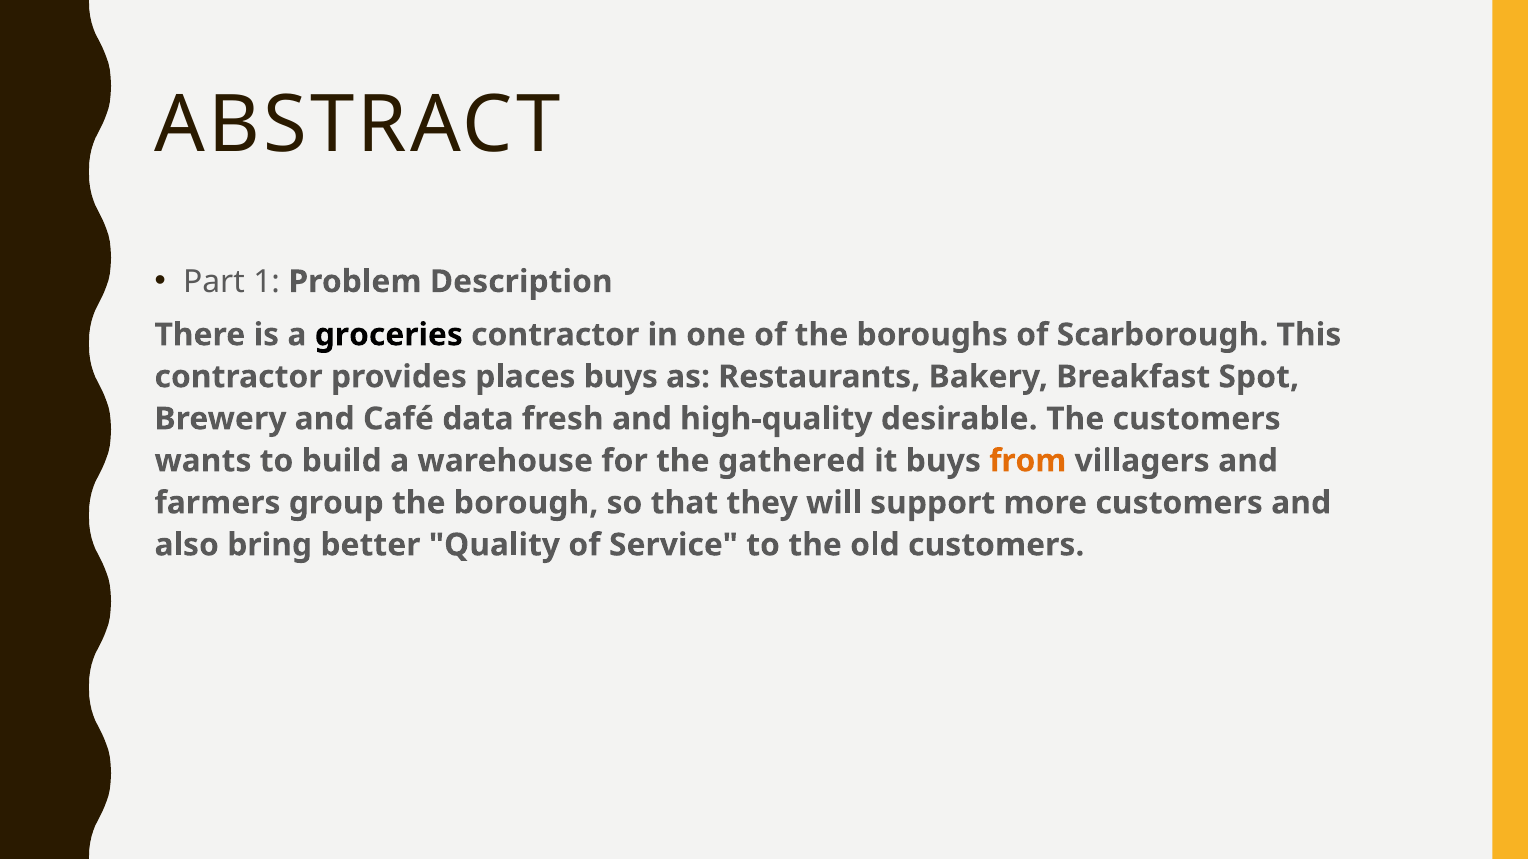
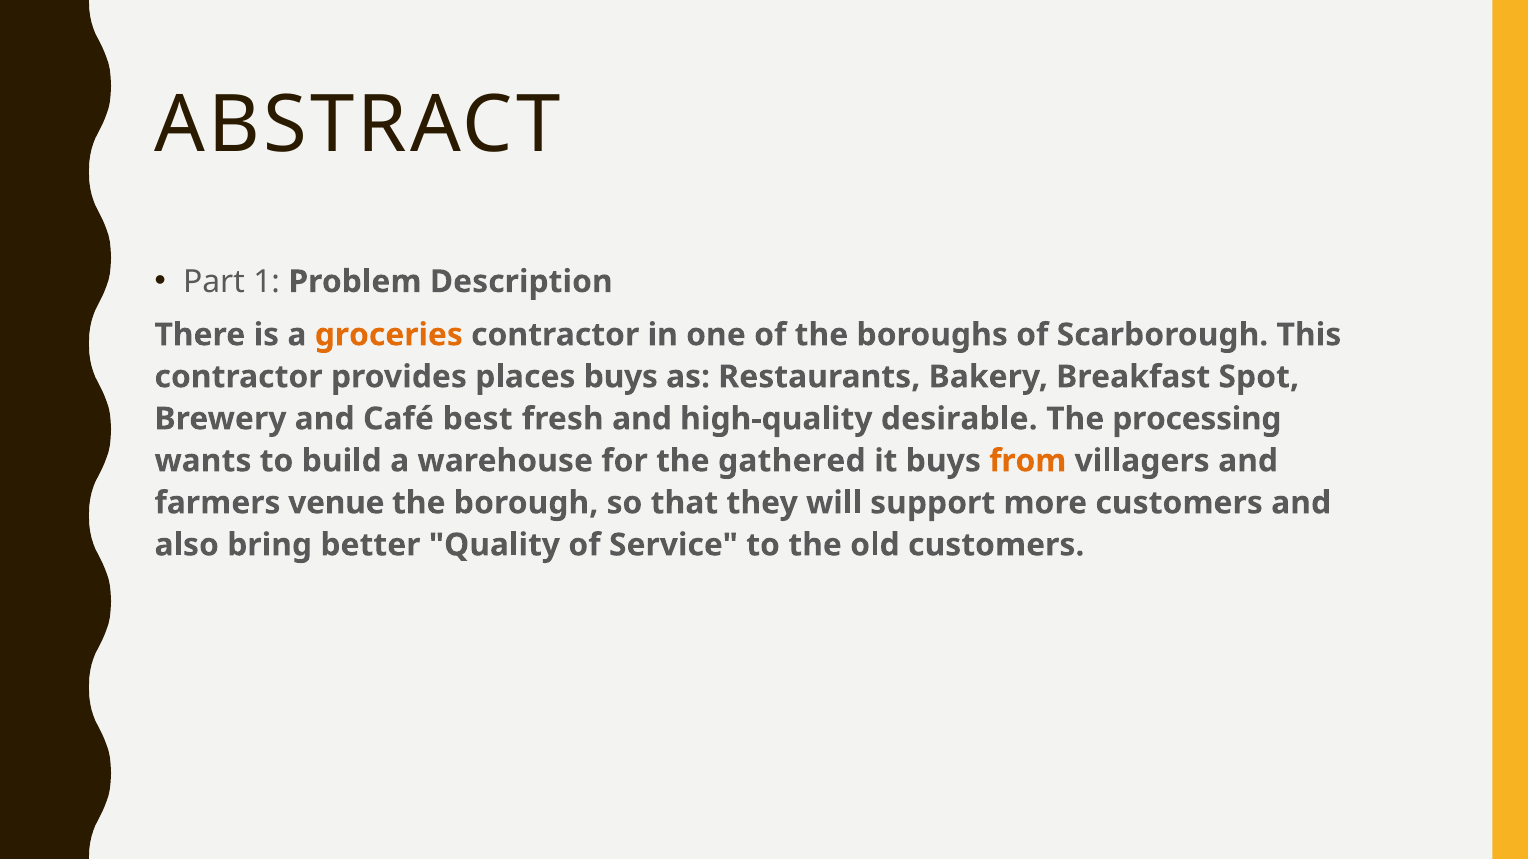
groceries colour: black -> orange
data: data -> best
The customers: customers -> processing
group: group -> venue
